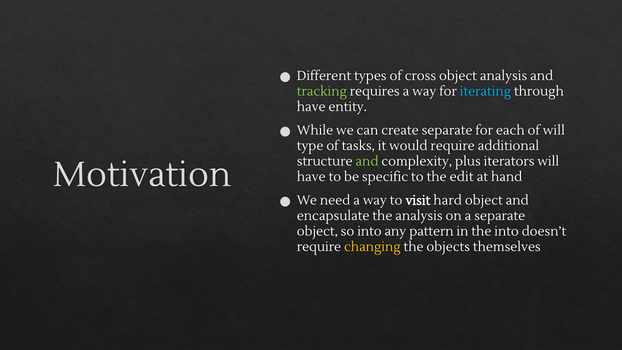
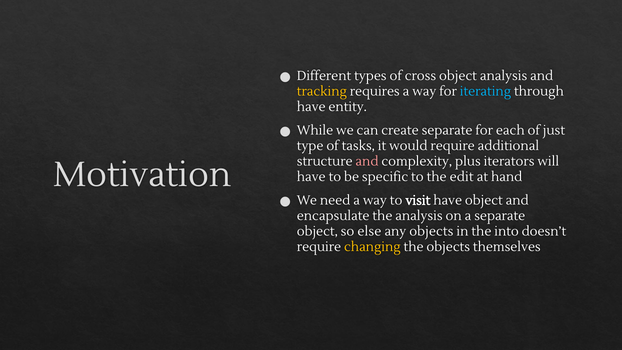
tracking colour: light green -> yellow
of will: will -> just
and at (367, 162) colour: light green -> pink
visit hard: hard -> have
so into: into -> else
any pattern: pattern -> objects
